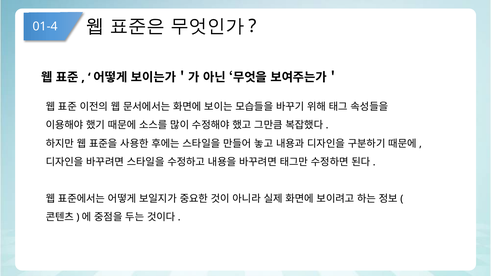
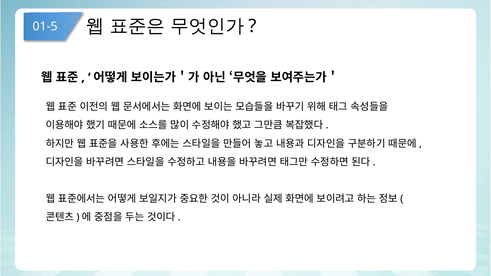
01-4: 01-4 -> 01-5
